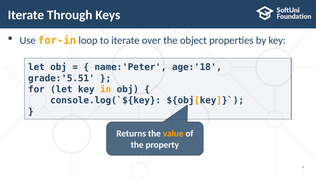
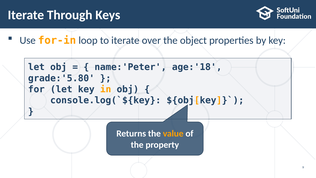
grade:'5.51: grade:'5.51 -> grade:'5.80
